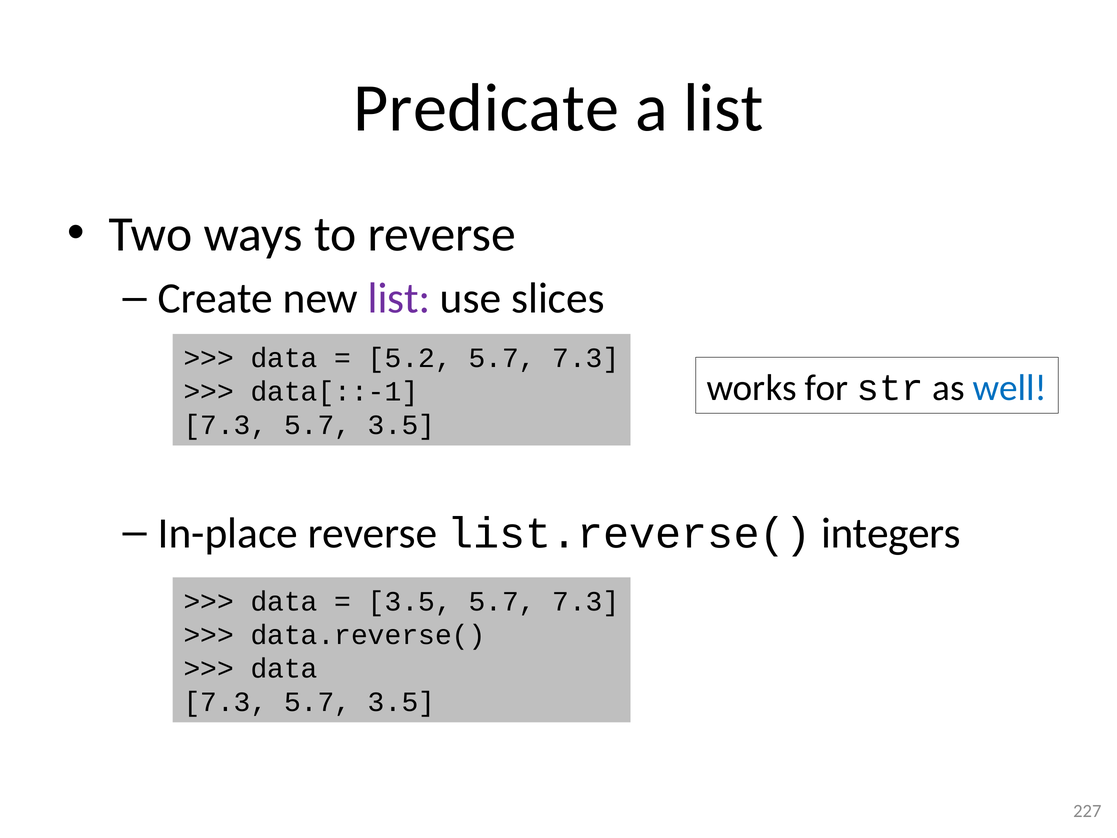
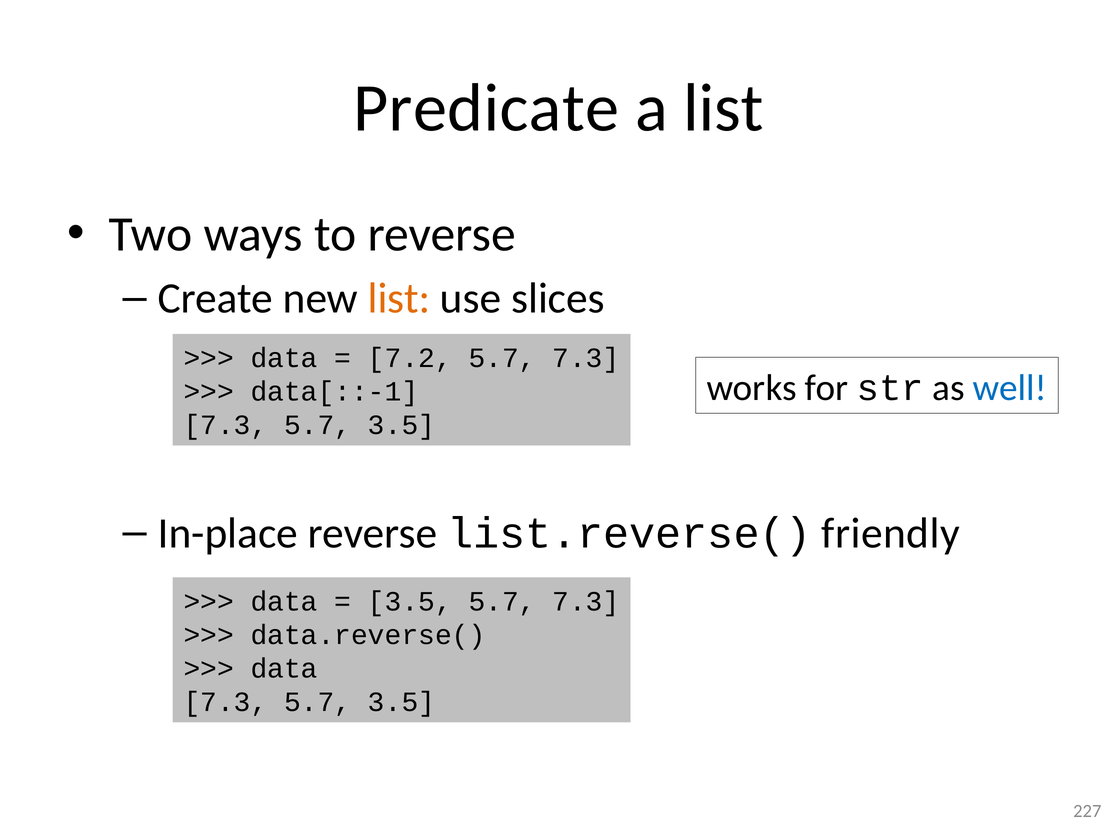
list at (399, 298) colour: purple -> orange
5.2: 5.2 -> 7.2
integers: integers -> friendly
